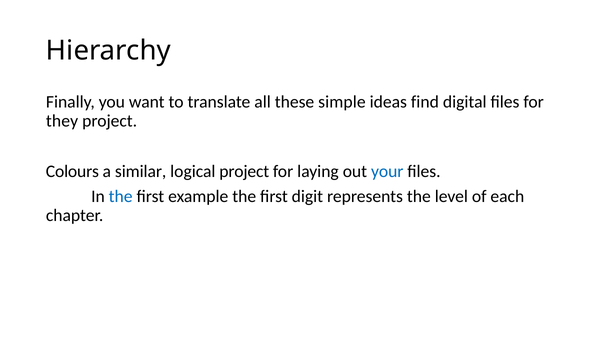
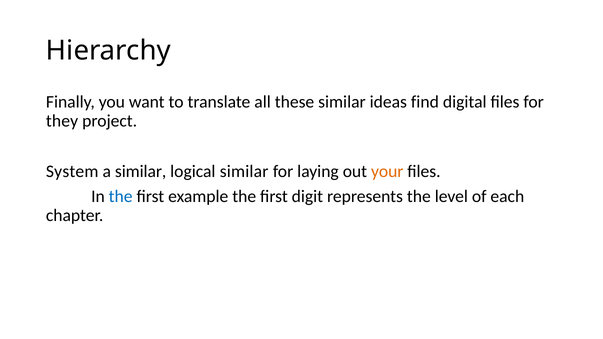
these simple: simple -> similar
Colours: Colours -> System
logical project: project -> similar
your colour: blue -> orange
